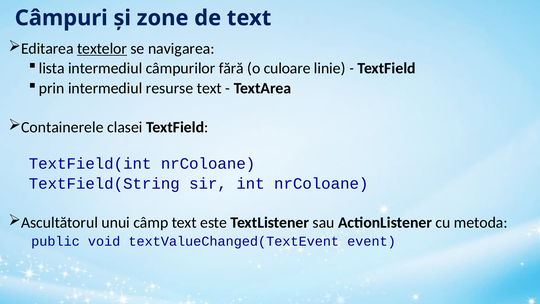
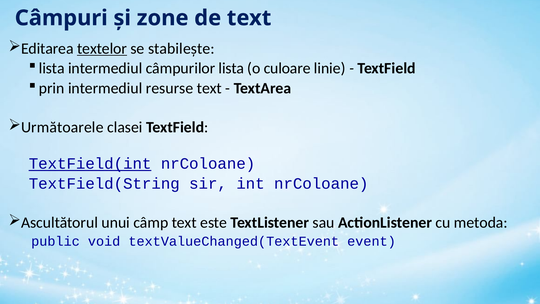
navigarea: navigarea -> stabilește
câmpurilor fără: fără -> lista
Containerele: Containerele -> Următoarele
TextField(int underline: none -> present
